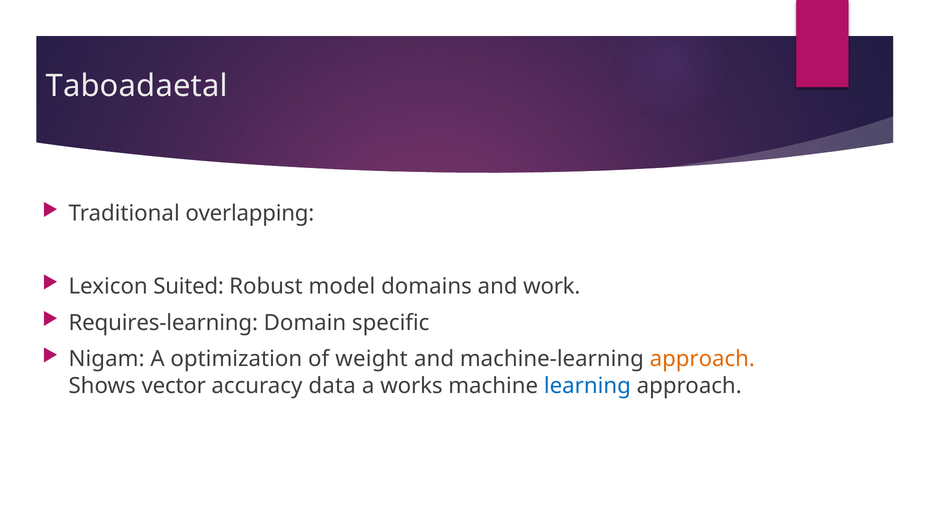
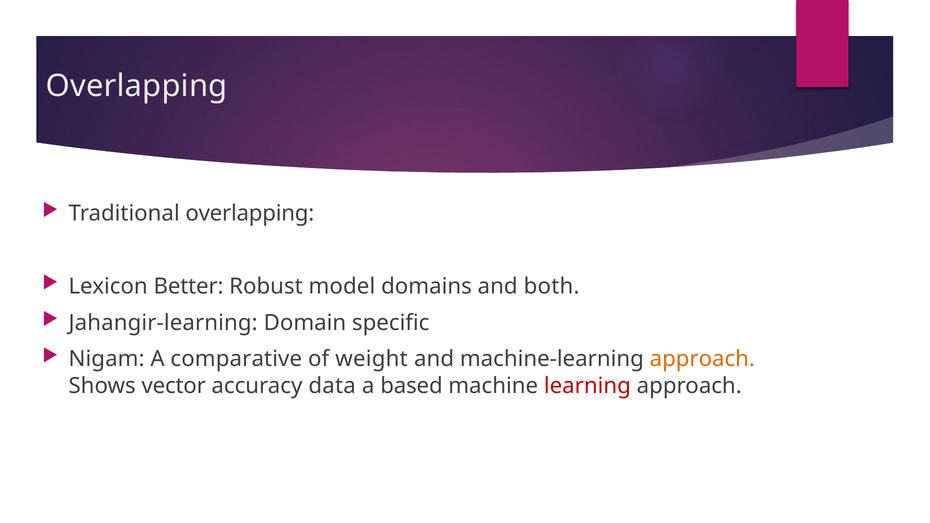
Taboadaetal at (137, 86): Taboadaetal -> Overlapping
Suited: Suited -> Better
work: work -> both
Requires-learning: Requires-learning -> Jahangir-learning
optimization: optimization -> comparative
works: works -> based
learning colour: blue -> red
